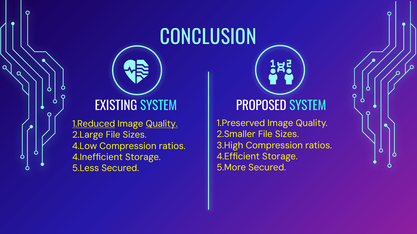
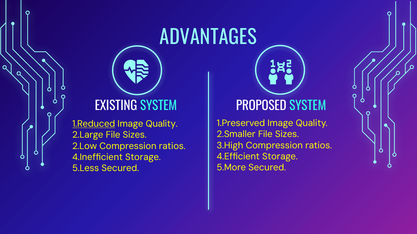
CONCLUSION: CONCLUSION -> ADVANTAGES
Quality at (162, 124) underline: present -> none
4.Low: 4.Low -> 2.Low
